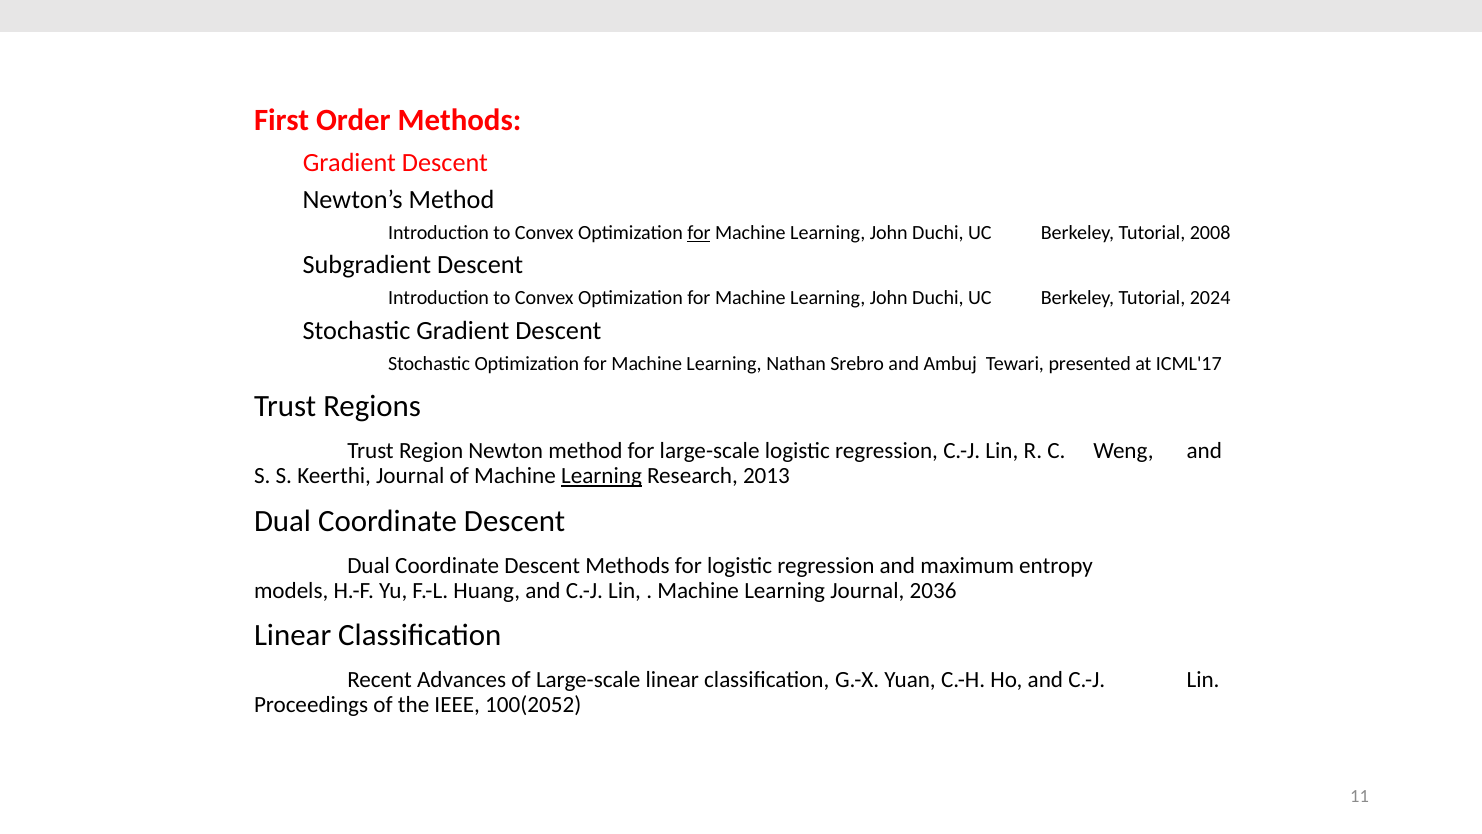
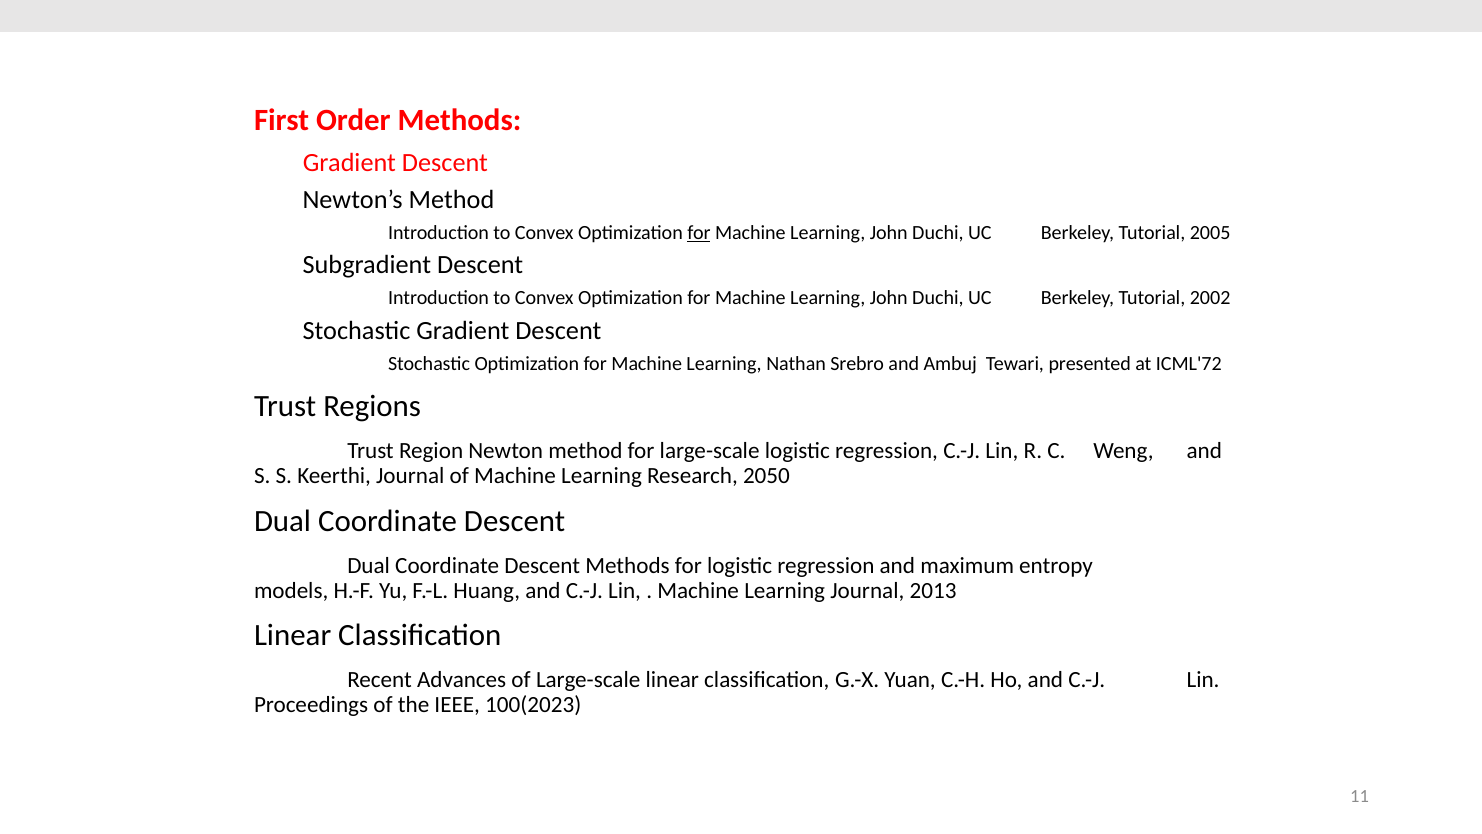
2008: 2008 -> 2005
2024: 2024 -> 2002
ICML'17: ICML'17 -> ICML'72
Learning at (601, 476) underline: present -> none
2013: 2013 -> 2050
2036: 2036 -> 2013
100(2052: 100(2052 -> 100(2023
